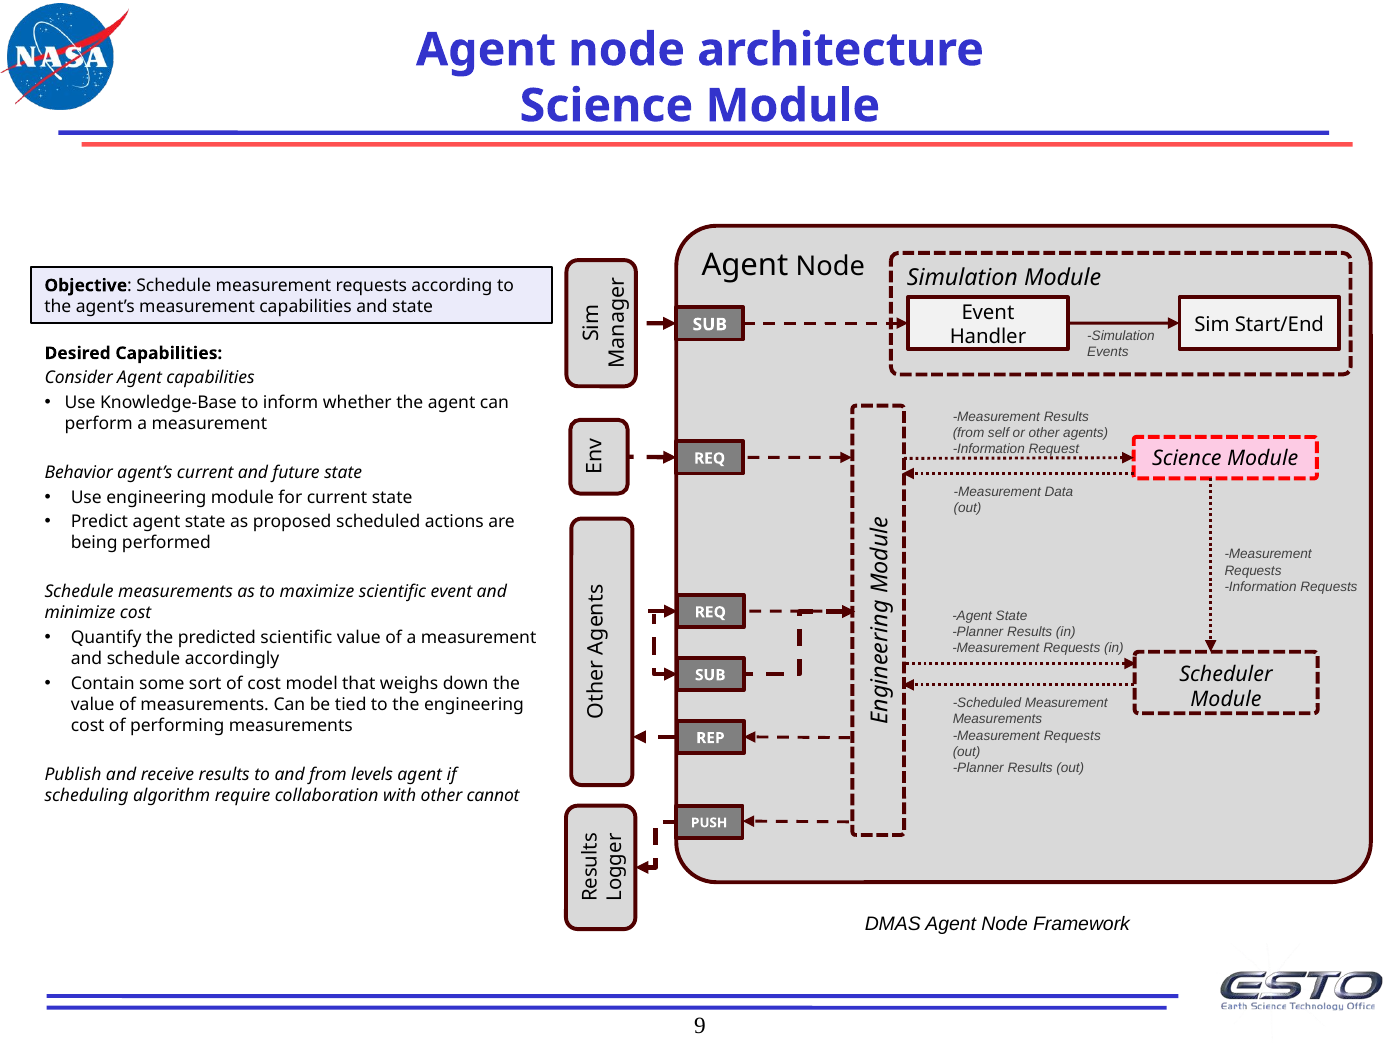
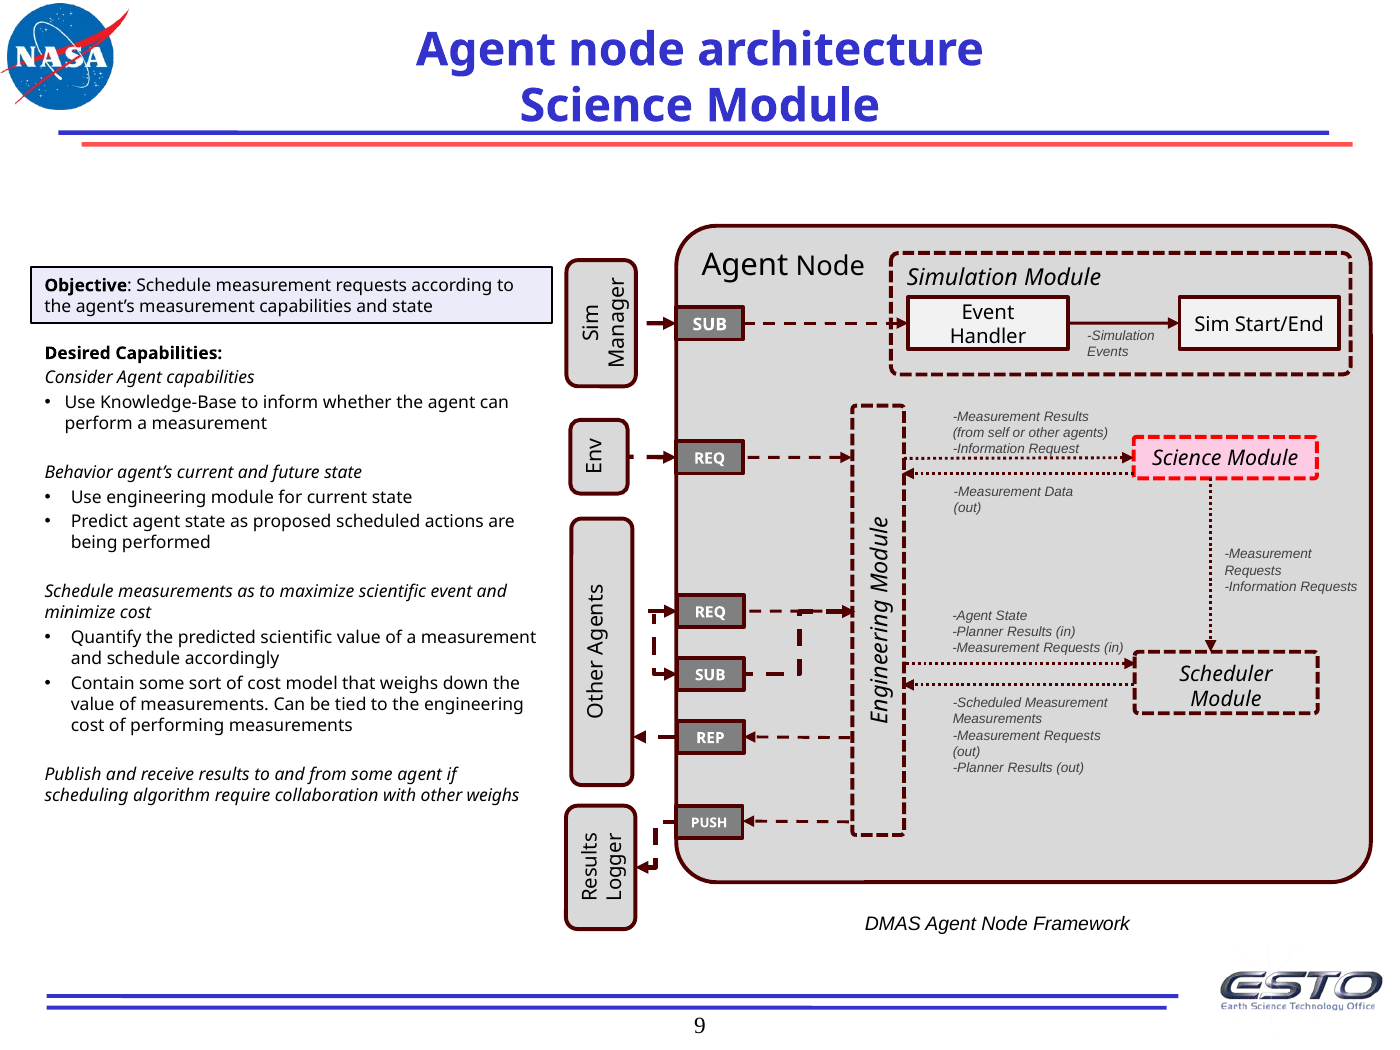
from levels: levels -> some
other cannot: cannot -> weighs
